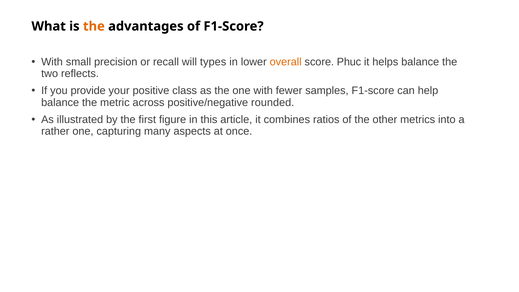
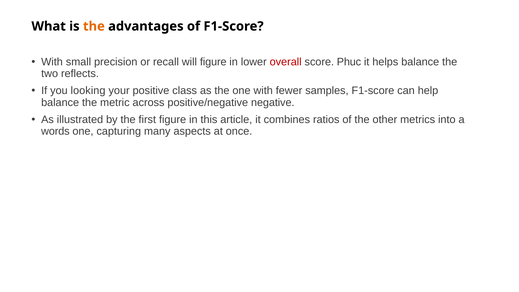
will types: types -> figure
overall colour: orange -> red
provide: provide -> looking
rounded: rounded -> negative
rather: rather -> words
